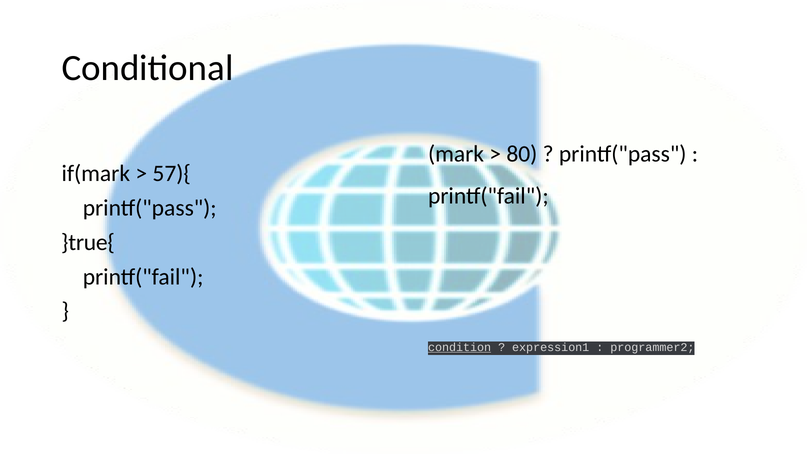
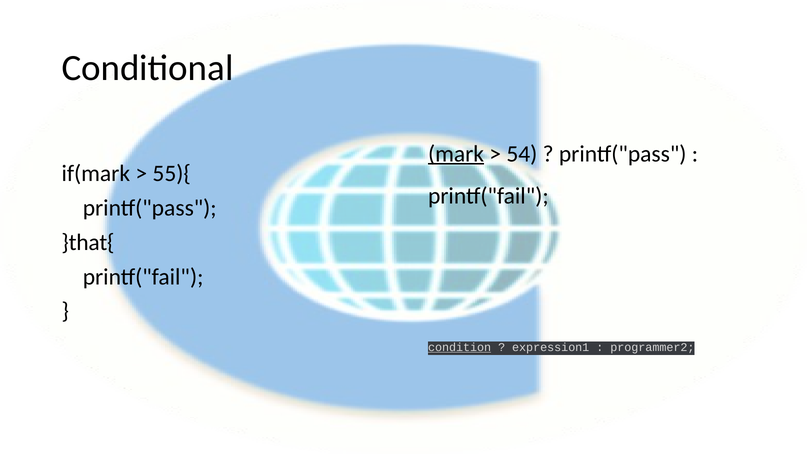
mark underline: none -> present
80: 80 -> 54
57){: 57){ -> 55){
}true{: }true{ -> }that{
